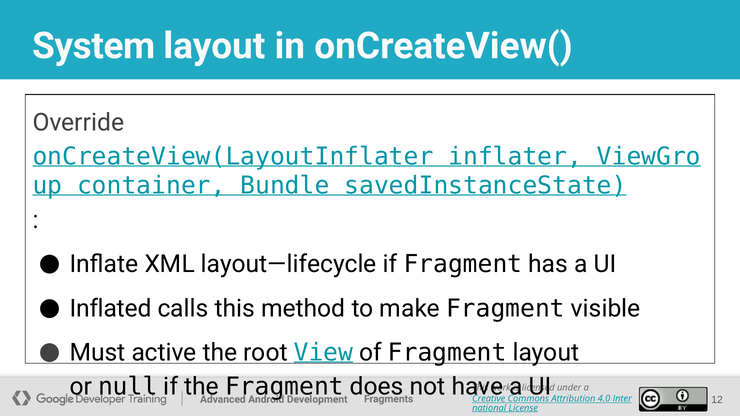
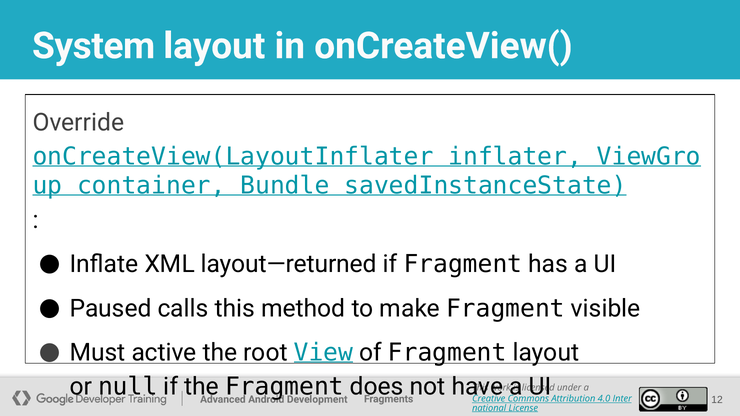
layout—lifecycle: layout—lifecycle -> layout—returned
Inflated: Inflated -> Paused
